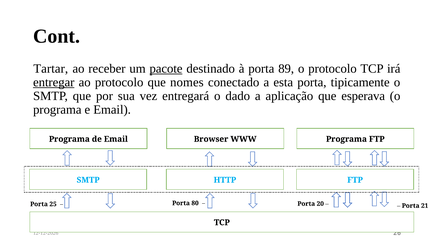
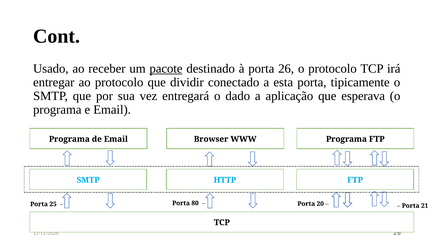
Tartar: Tartar -> Usado
porta 89: 89 -> 26
entregar underline: present -> none
nomes: nomes -> dividir
